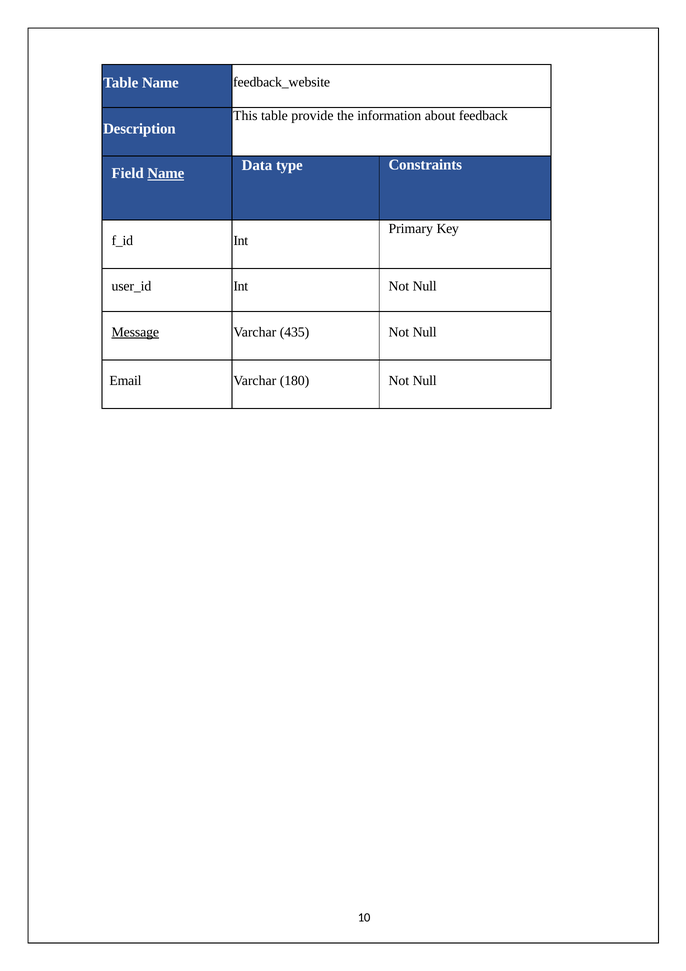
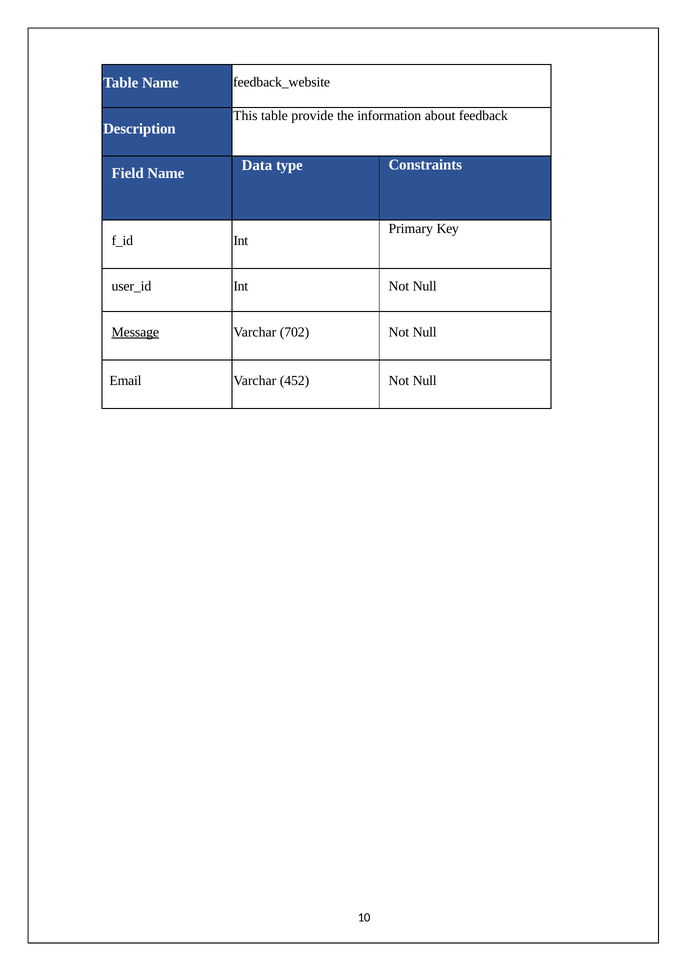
Name at (166, 173) underline: present -> none
435: 435 -> 702
180: 180 -> 452
